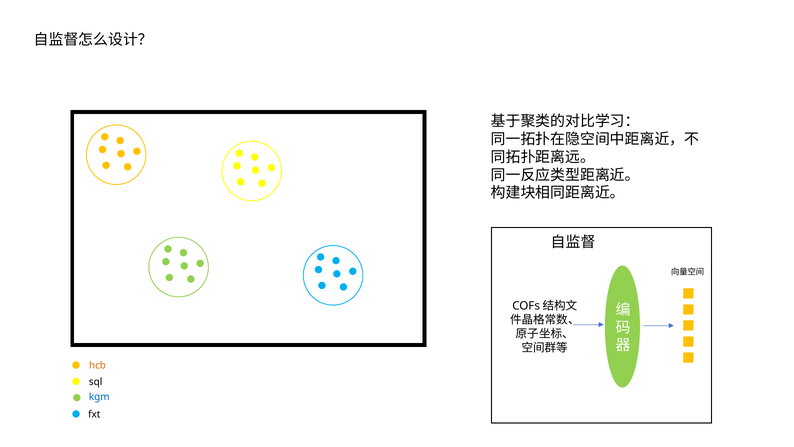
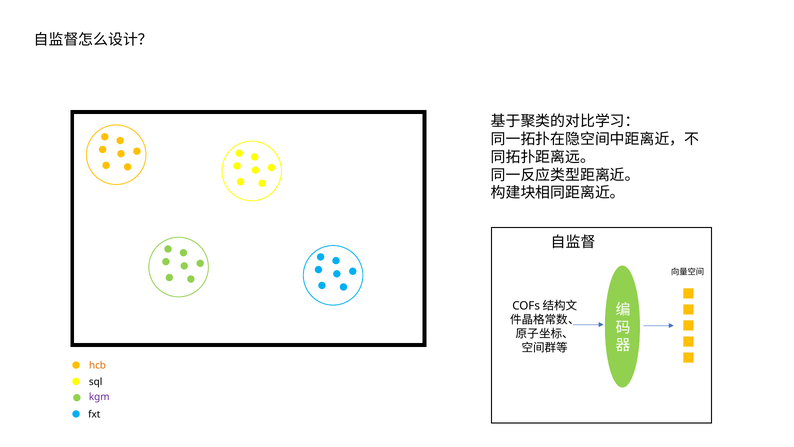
kgm colour: blue -> purple
